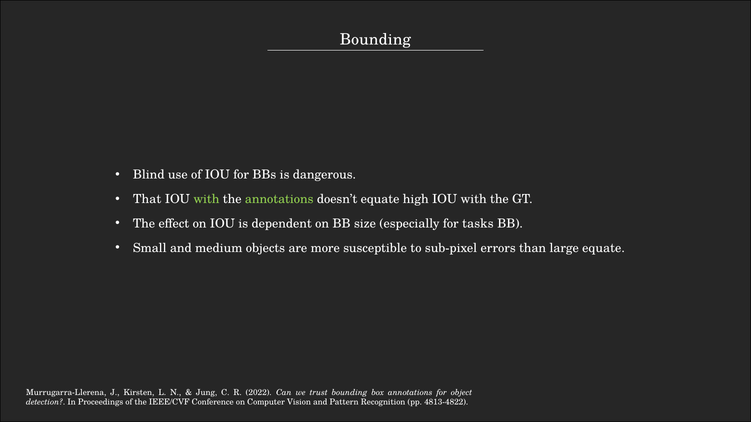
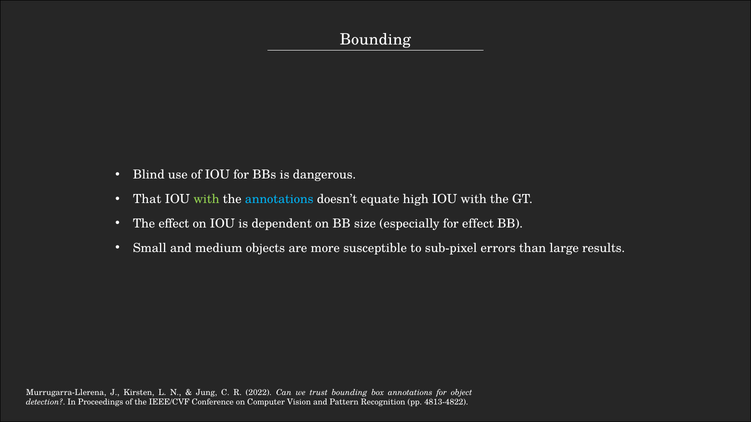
annotations at (279, 199) colour: light green -> light blue
for tasks: tasks -> effect
large equate: equate -> results
